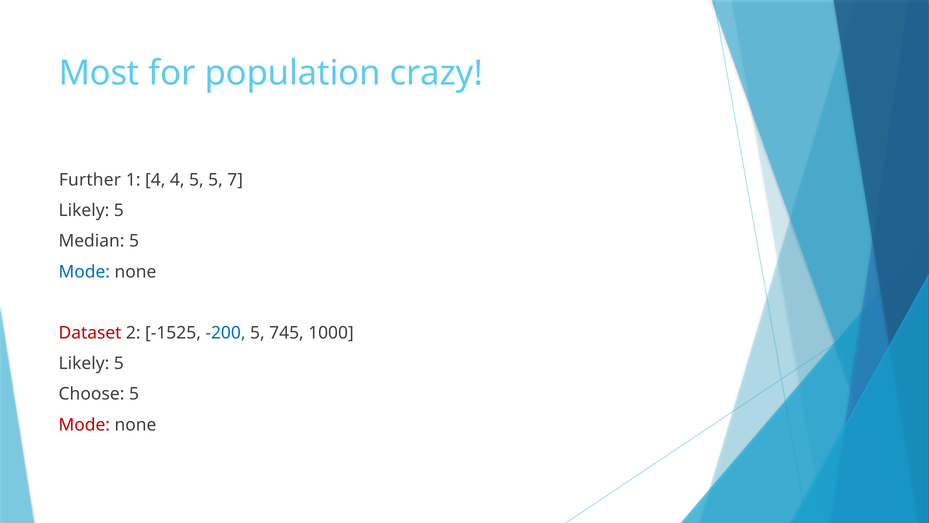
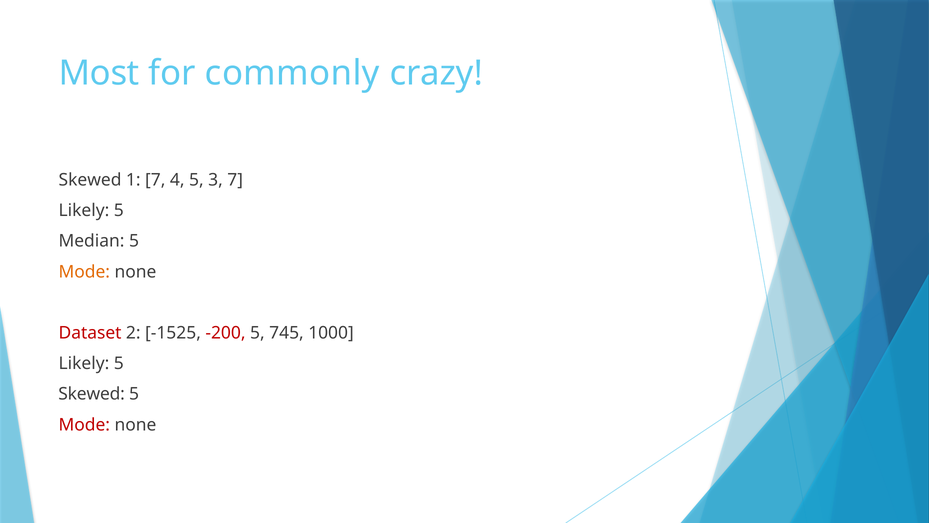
population: population -> commonly
Further at (90, 180): Further -> Skewed
1 4: 4 -> 7
5 5: 5 -> 3
Mode at (84, 272) colour: blue -> orange
-200 colour: blue -> red
Choose at (92, 394): Choose -> Skewed
